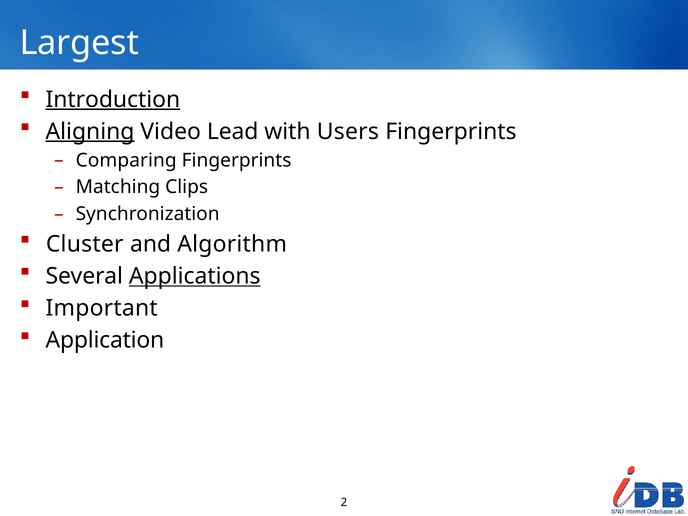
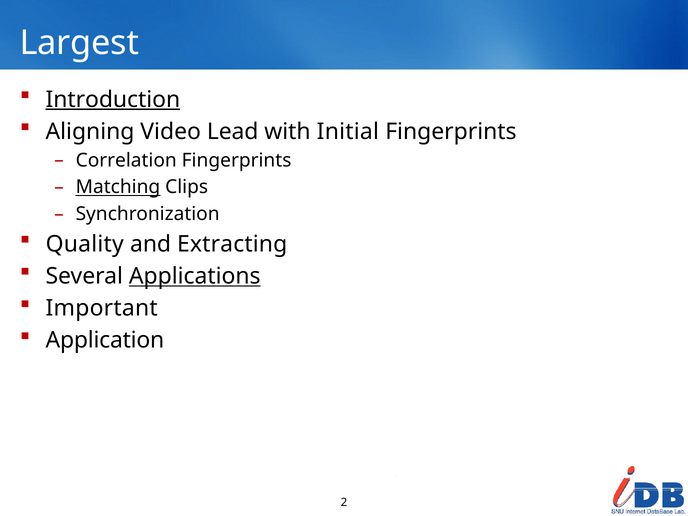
Aligning underline: present -> none
Users: Users -> Initial
Comparing: Comparing -> Correlation
Matching underline: none -> present
Cluster: Cluster -> Quality
Algorithm: Algorithm -> Extracting
